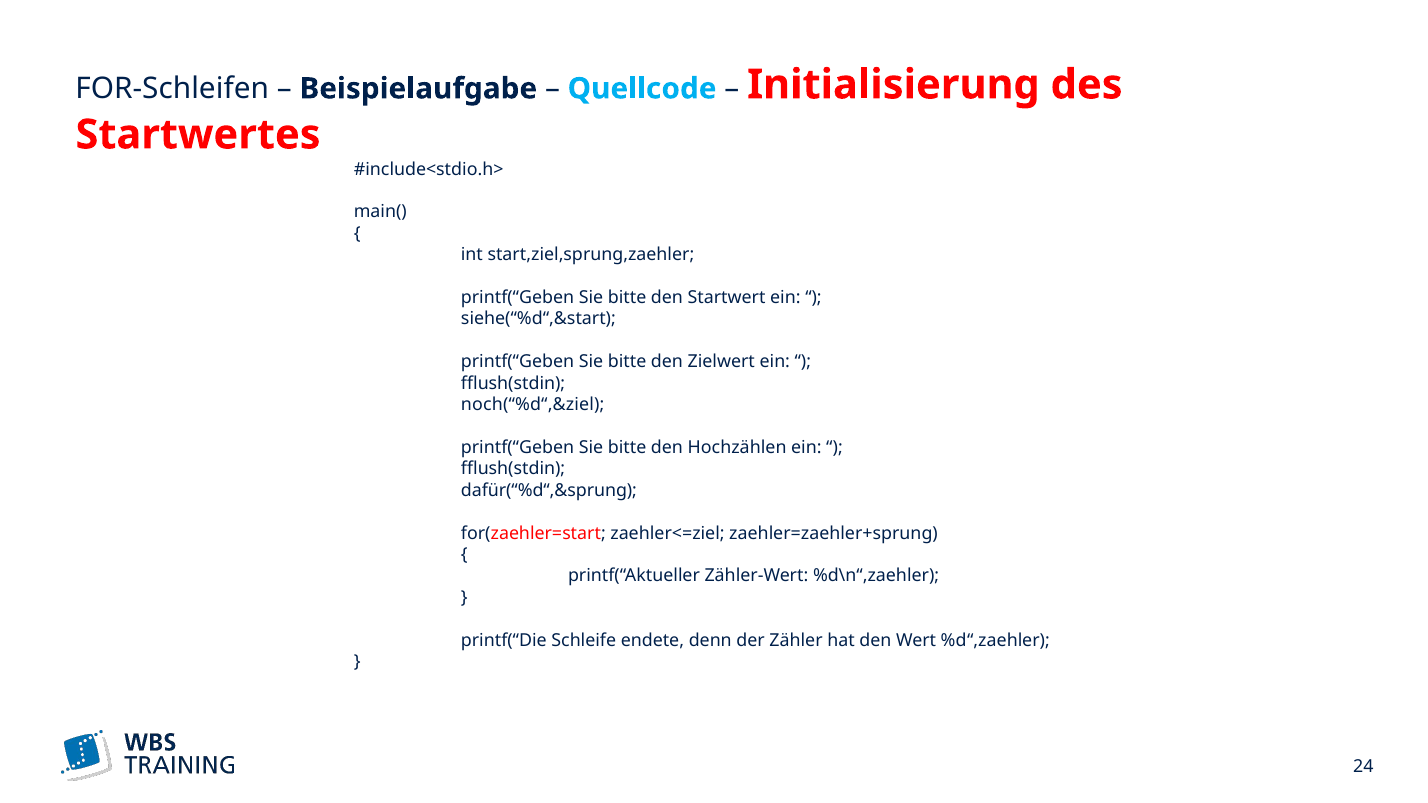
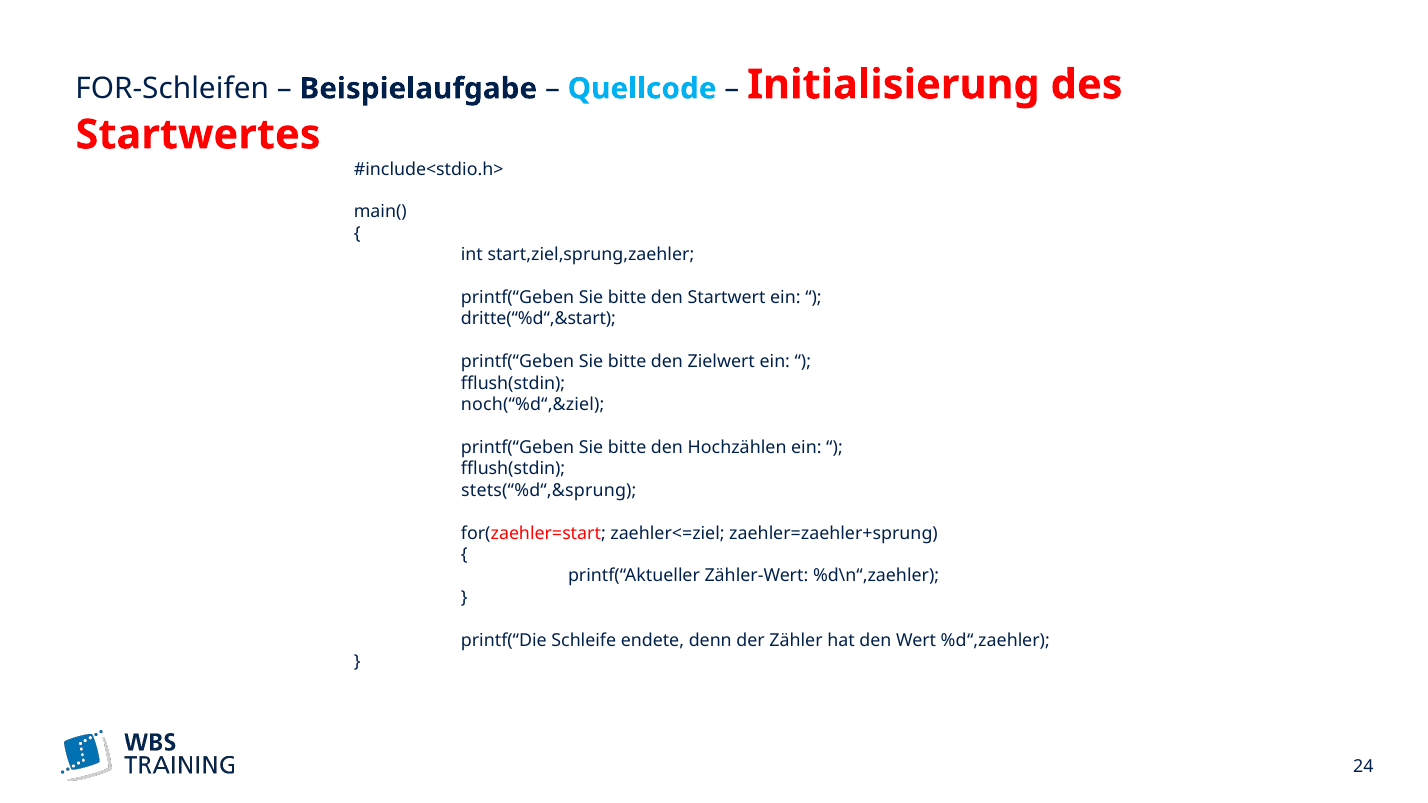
siehe(“%d“,&start: siehe(“%d“,&start -> dritte(“%d“,&start
dafür(“%d“,&sprung: dafür(“%d“,&sprung -> stets(“%d“,&sprung
